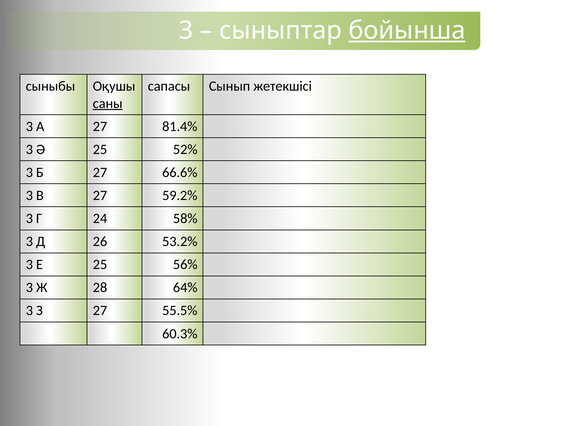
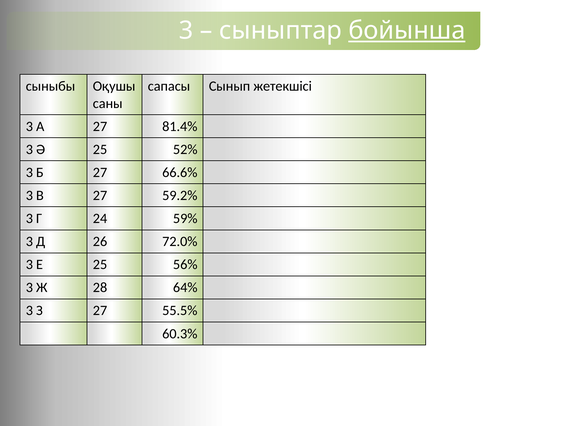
саны underline: present -> none
58%: 58% -> 59%
53.2%: 53.2% -> 72.0%
